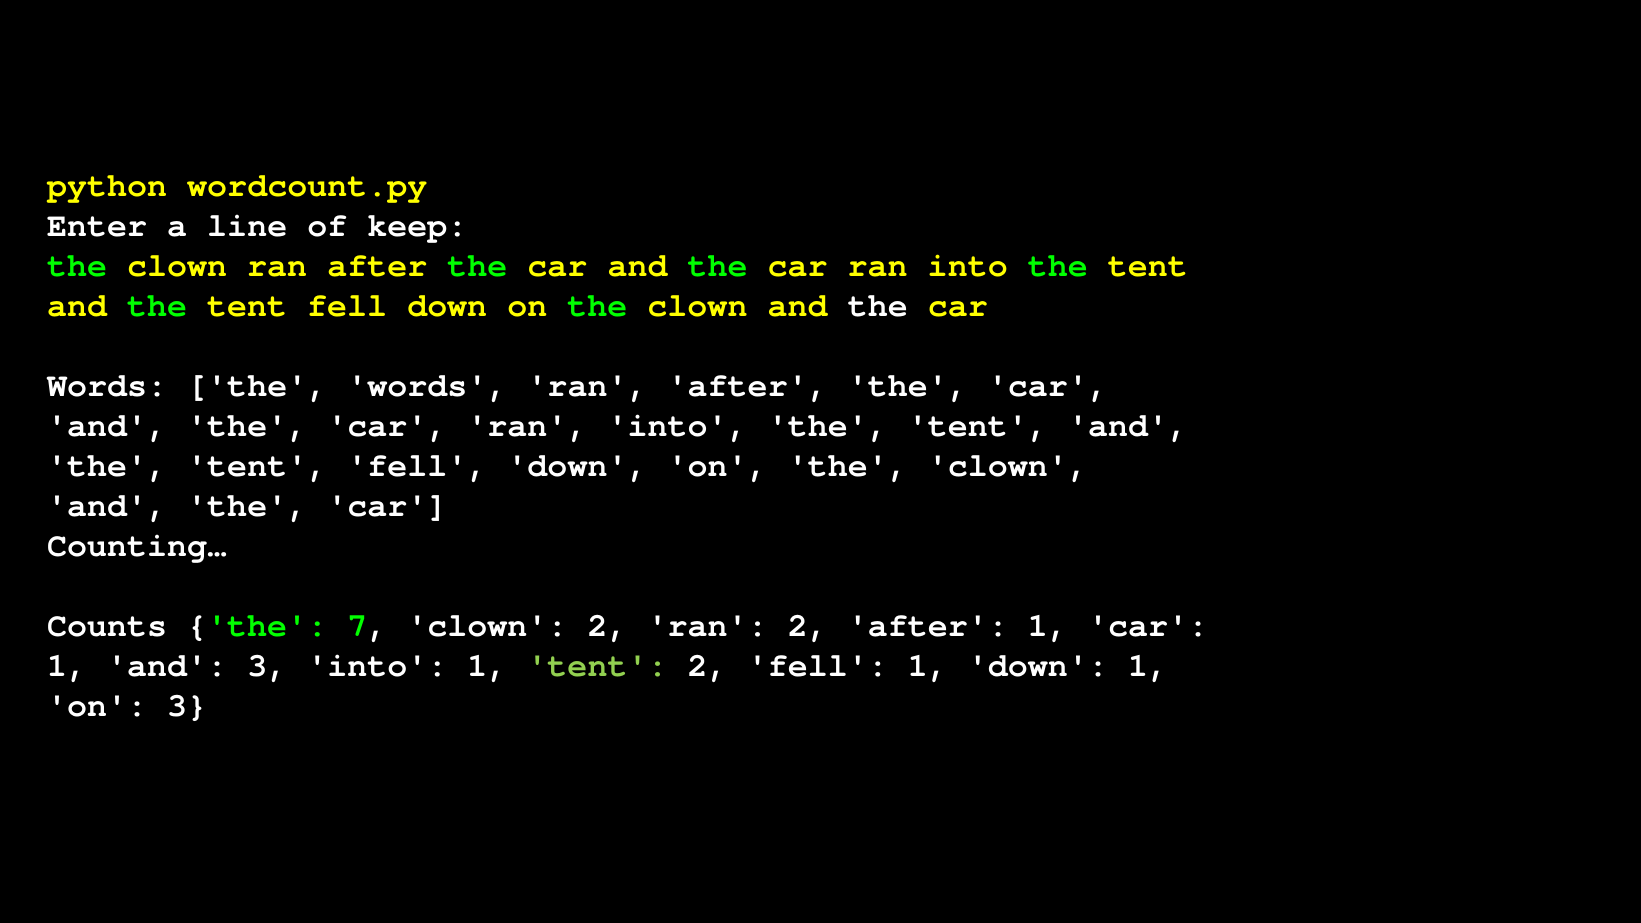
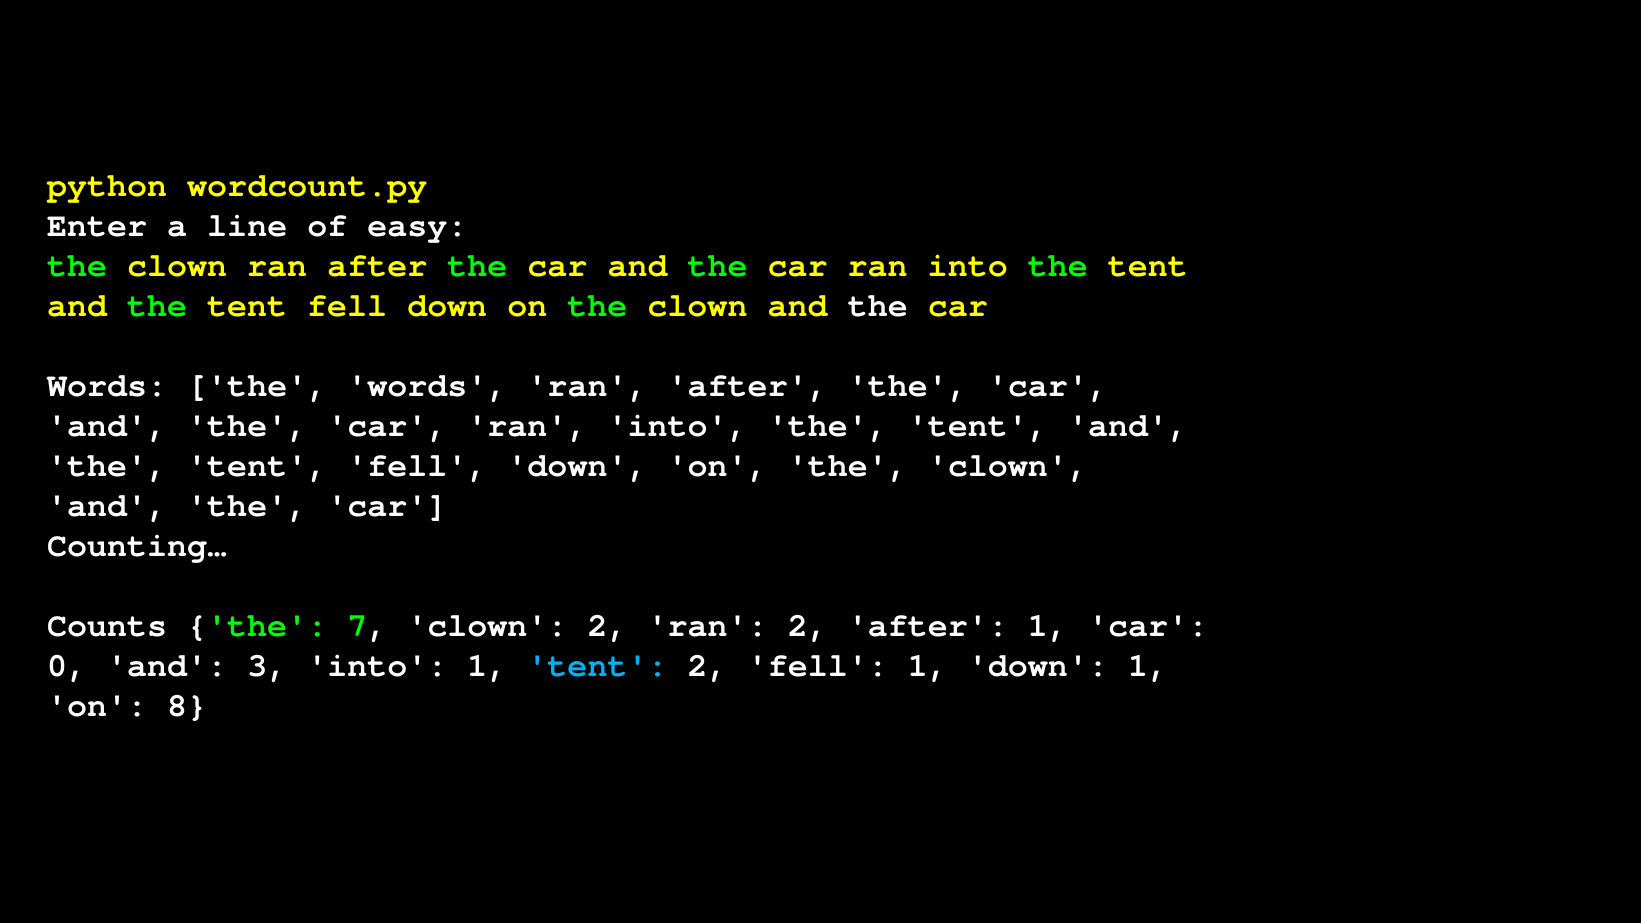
keep: keep -> easy
1 at (67, 666): 1 -> 0
tent at (598, 666) colour: light green -> light blue
on 3: 3 -> 8
